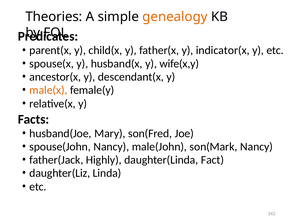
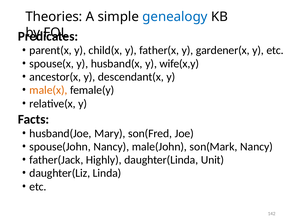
genealogy colour: orange -> blue
indicator(x: indicator(x -> gardener(x
Fact: Fact -> Unit
